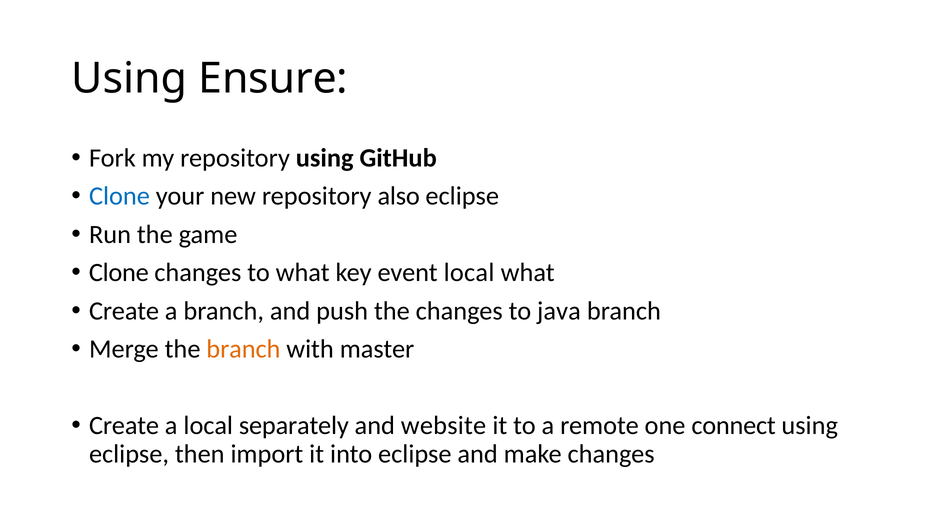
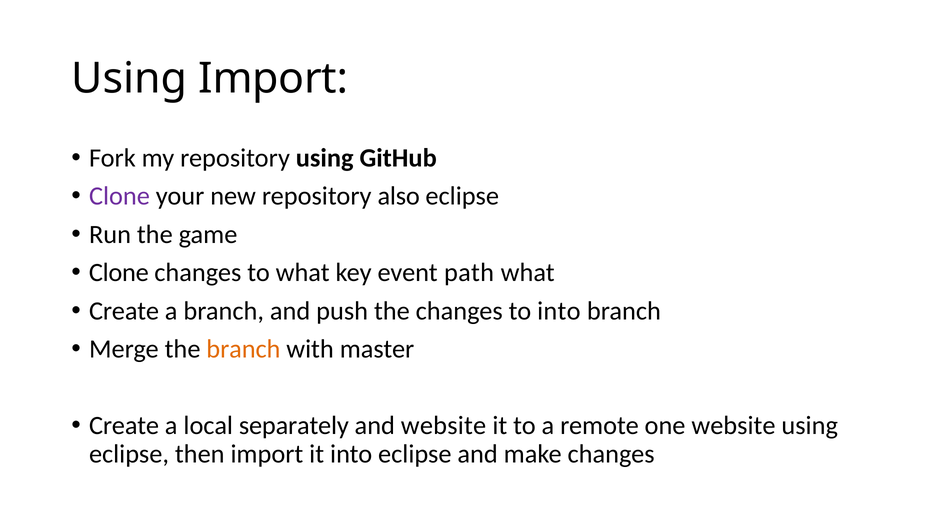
Using Ensure: Ensure -> Import
Clone at (119, 196) colour: blue -> purple
event local: local -> path
to java: java -> into
one connect: connect -> website
